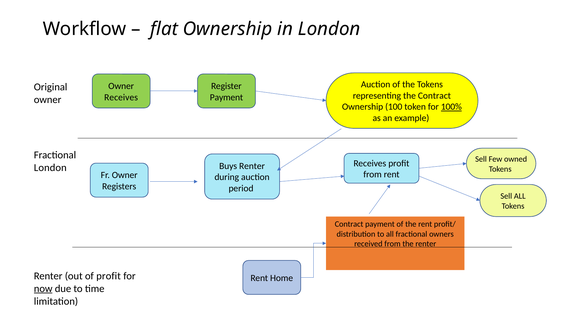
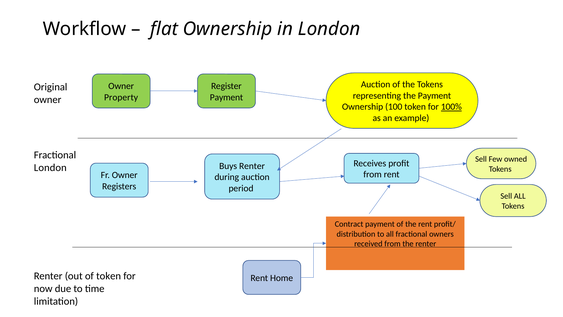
the Contract: Contract -> Payment
Receives at (121, 97): Receives -> Property
of profit: profit -> token
now underline: present -> none
